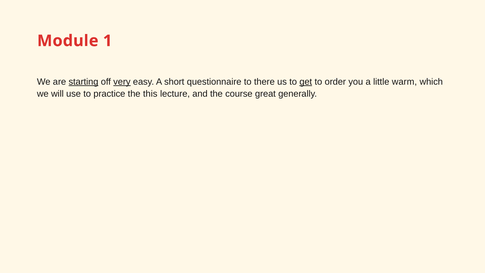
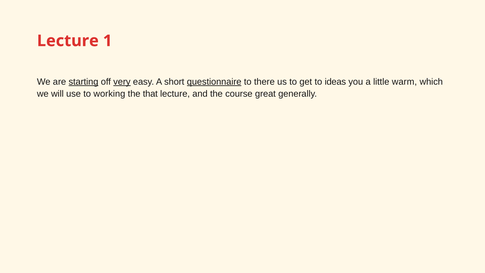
Module at (68, 41): Module -> Lecture
questionnaire underline: none -> present
get underline: present -> none
order: order -> ideas
practice: practice -> working
this: this -> that
